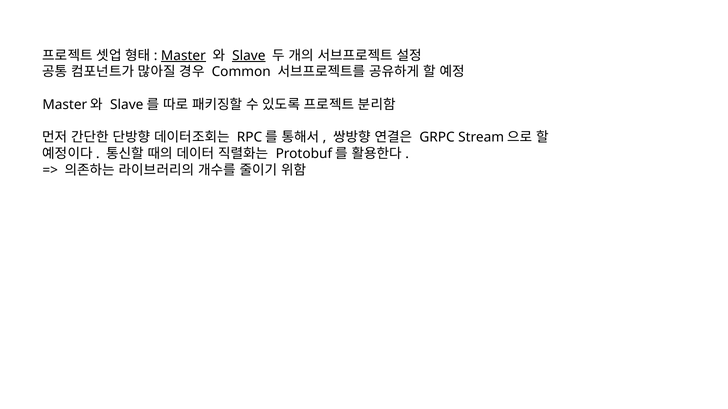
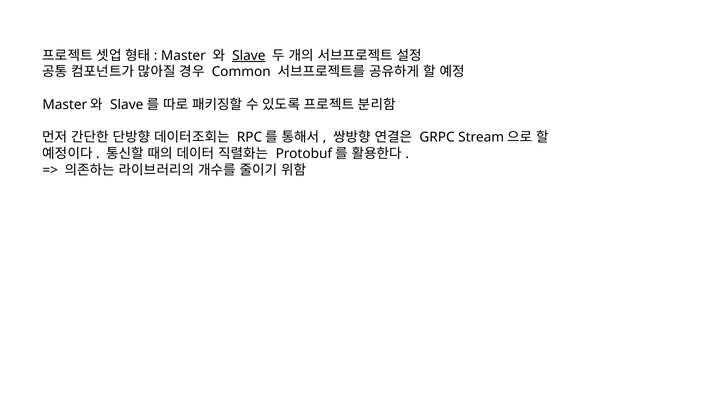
Master underline: present -> none
